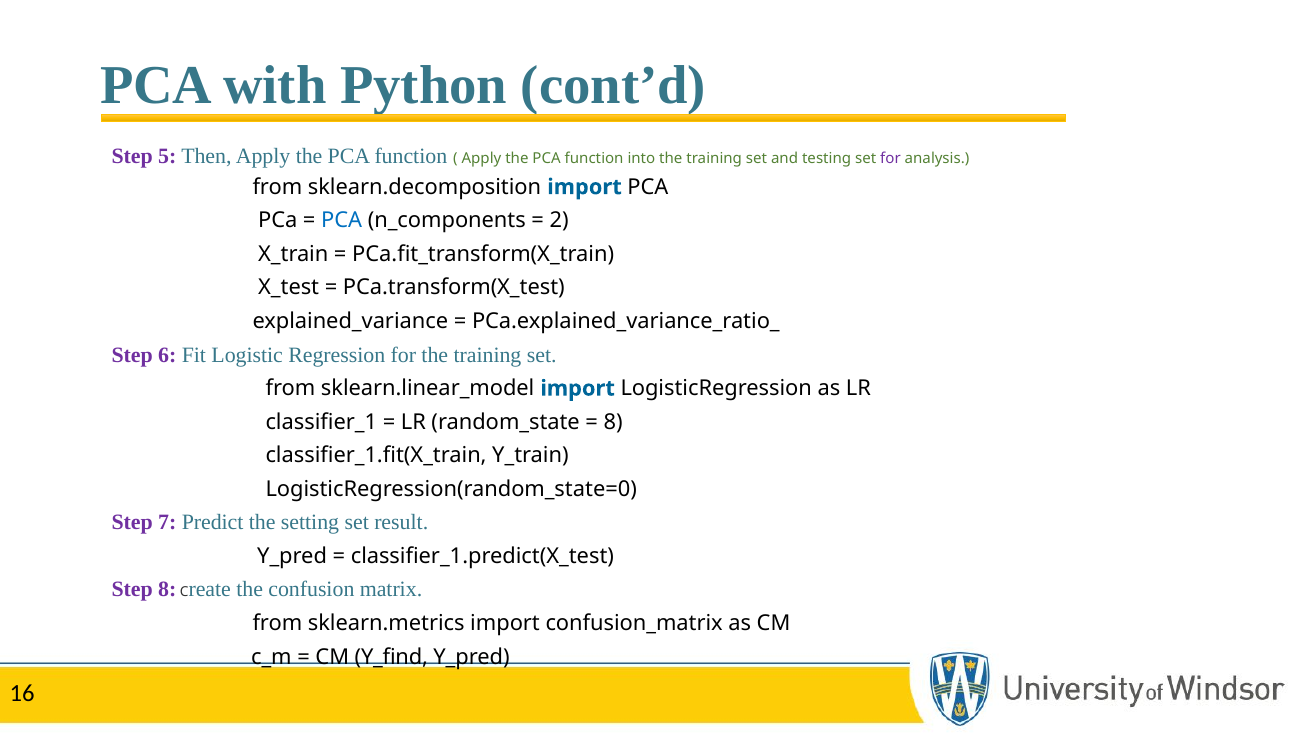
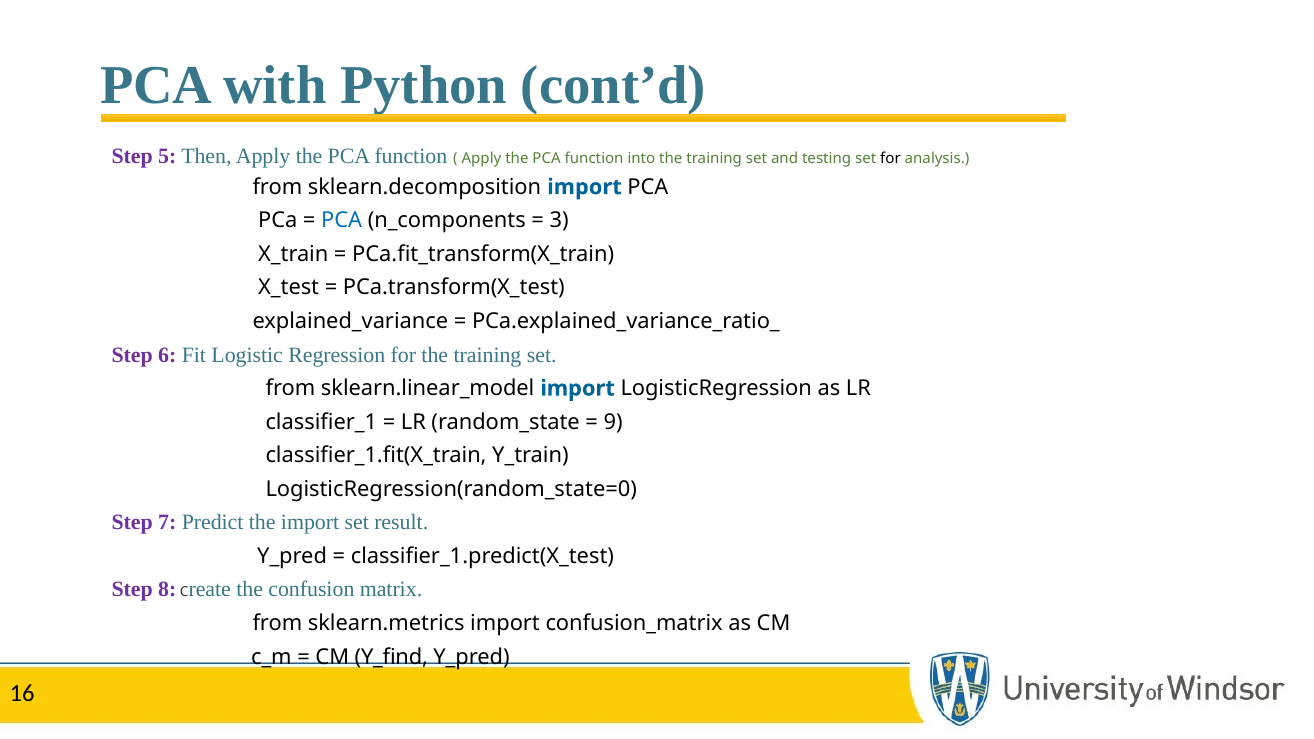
for at (890, 158) colour: purple -> black
2: 2 -> 3
8 at (613, 422): 8 -> 9
the setting: setting -> import
